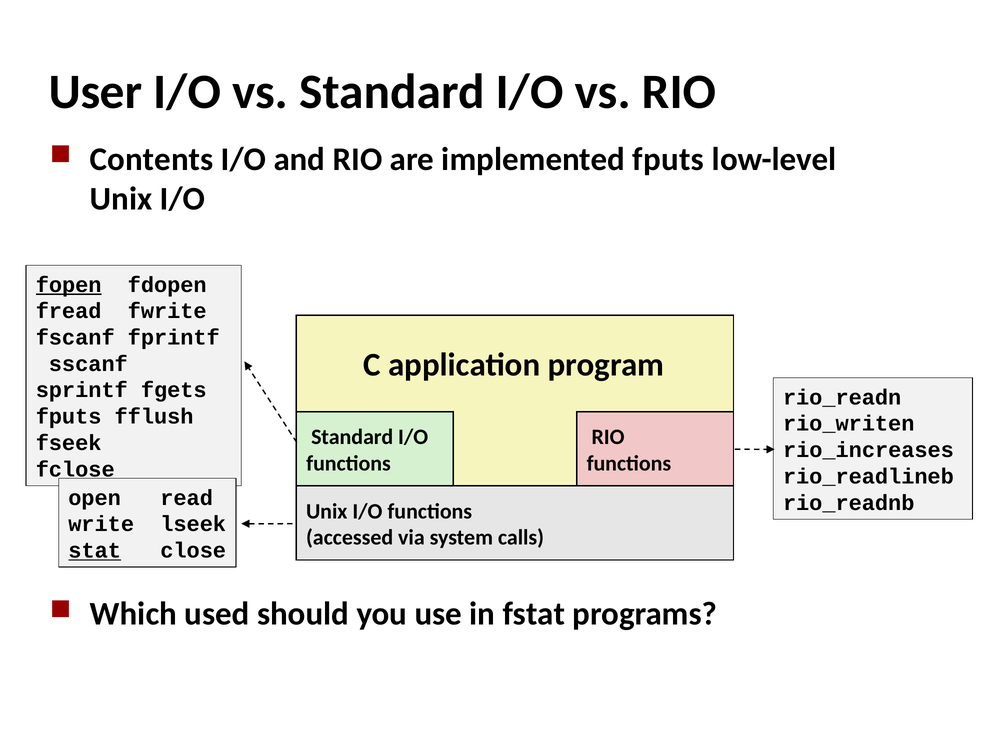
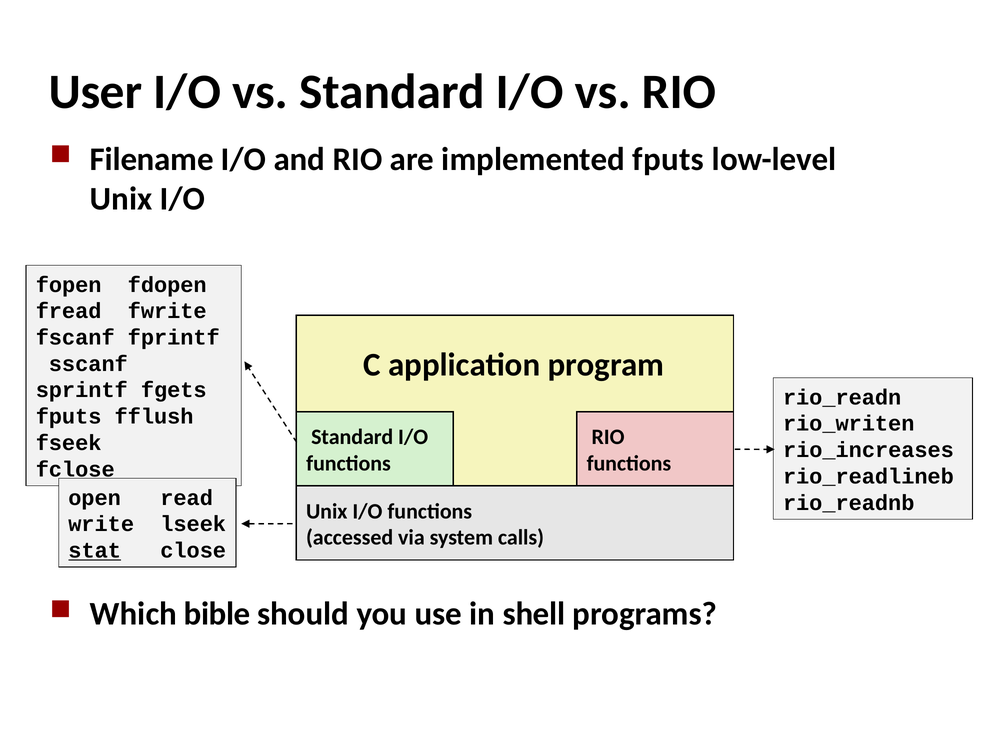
Contents: Contents -> Filename
fopen underline: present -> none
used: used -> bible
fstat: fstat -> shell
